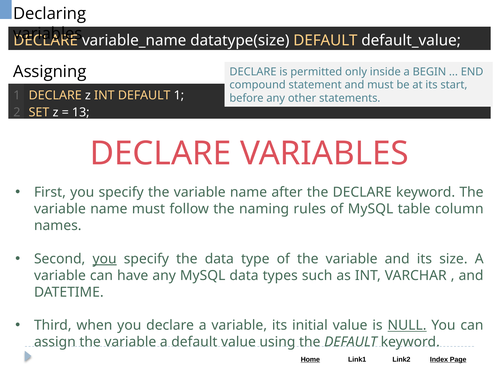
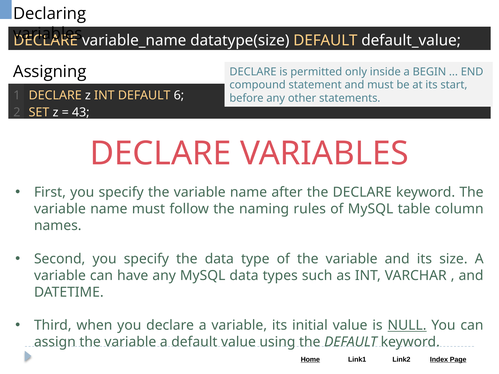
DEFAULT 1: 1 -> 6
13: 13 -> 43
you at (105, 259) underline: present -> none
